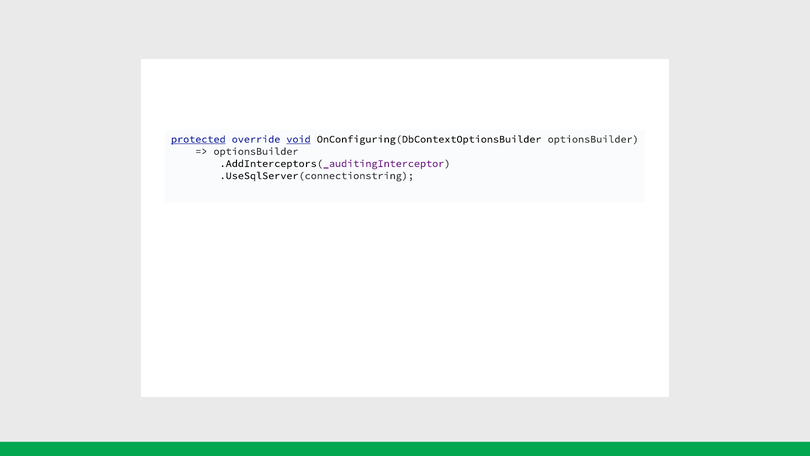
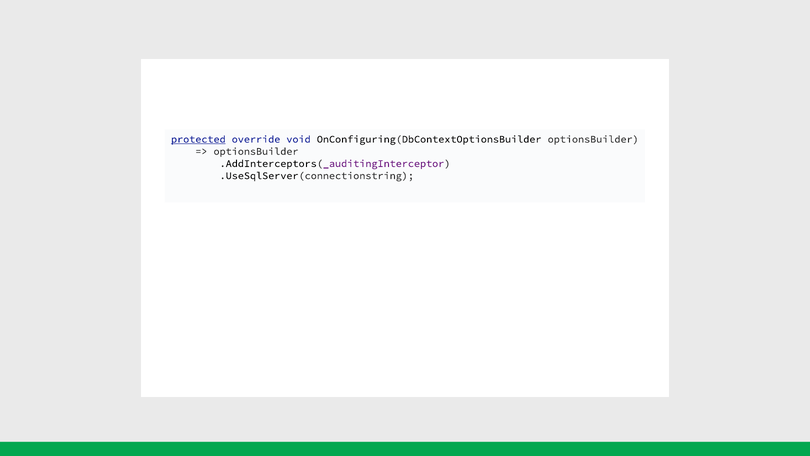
void underline: present -> none
